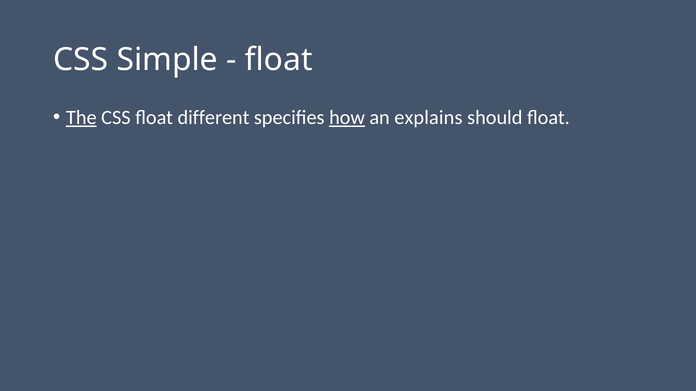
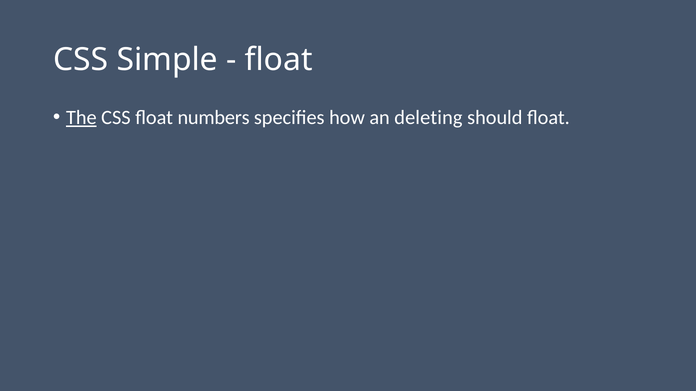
different: different -> numbers
how underline: present -> none
explains: explains -> deleting
